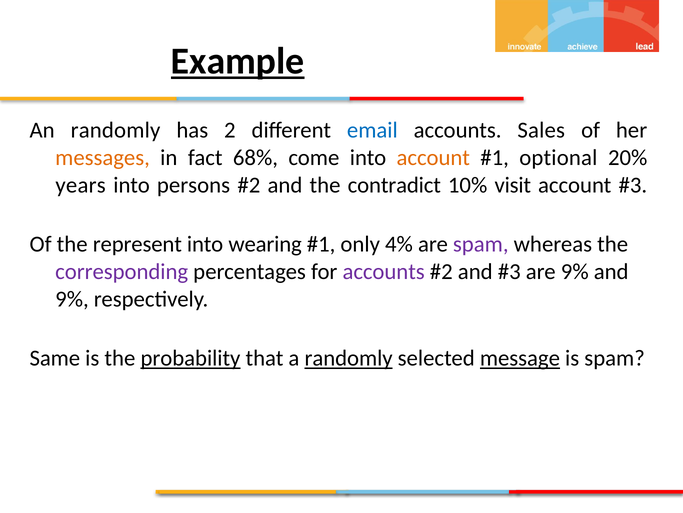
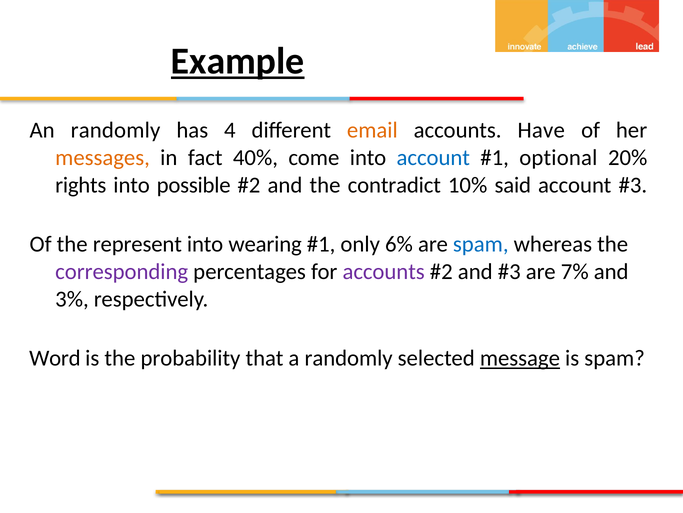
2: 2 -> 4
email colour: blue -> orange
Sales: Sales -> Have
68%: 68% -> 40%
account at (433, 158) colour: orange -> blue
years: years -> rights
persons: persons -> possible
visit: visit -> said
4%: 4% -> 6%
spam at (481, 244) colour: purple -> blue
are 9%: 9% -> 7%
9% at (72, 299): 9% -> 3%
Same: Same -> Word
probability underline: present -> none
randomly at (349, 358) underline: present -> none
